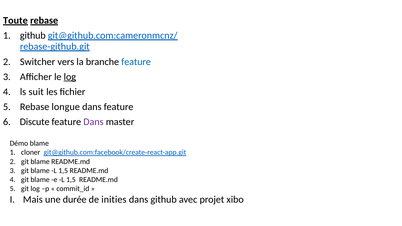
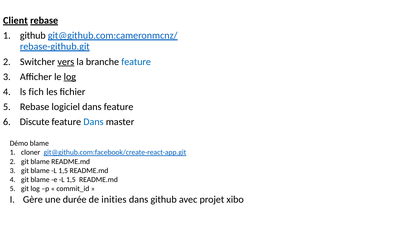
Toute: Toute -> Client
vers underline: none -> present
suit: suit -> fich
longue: longue -> logiciel
Dans at (93, 122) colour: purple -> blue
Mais: Mais -> Gère
